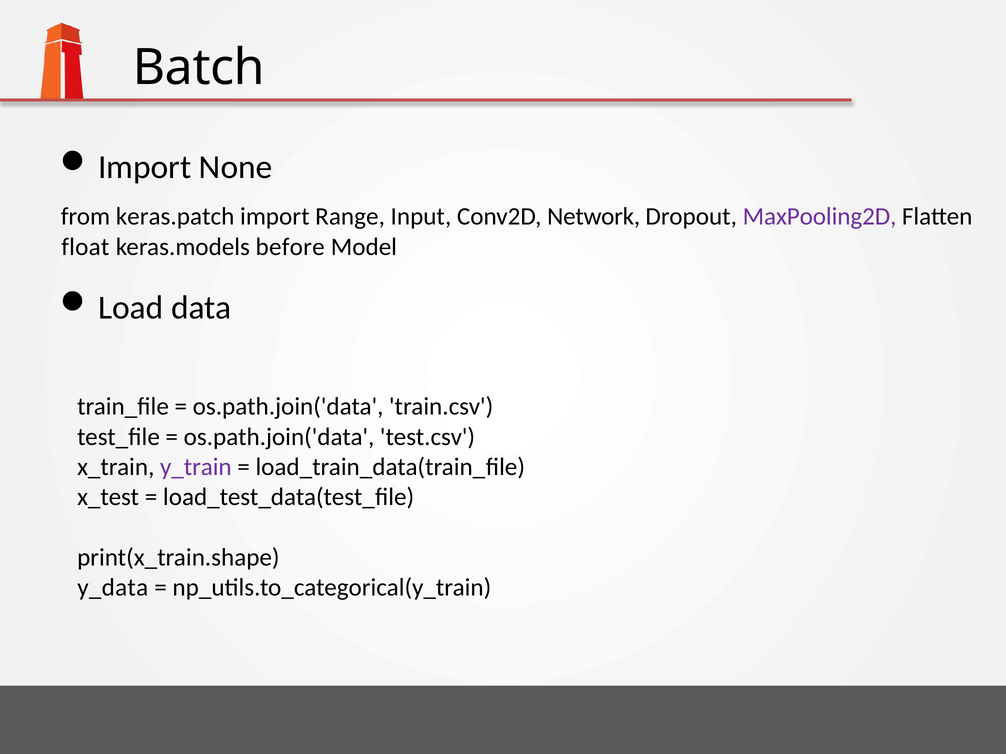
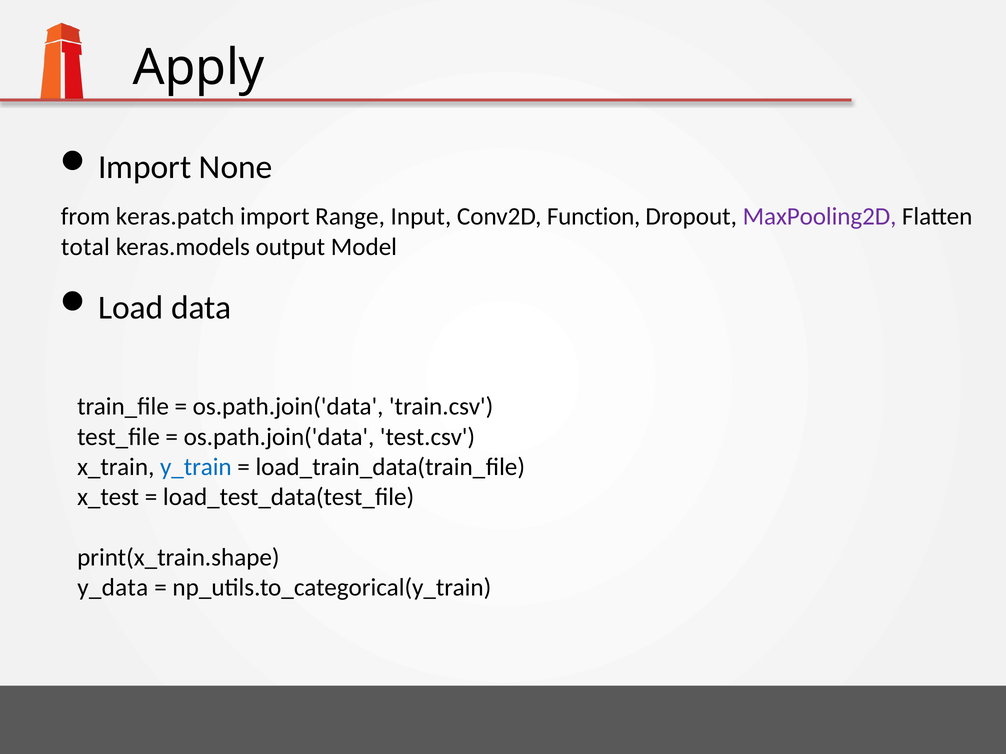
Batch: Batch -> Apply
Network: Network -> Function
float: float -> total
before: before -> output
y_train colour: purple -> blue
